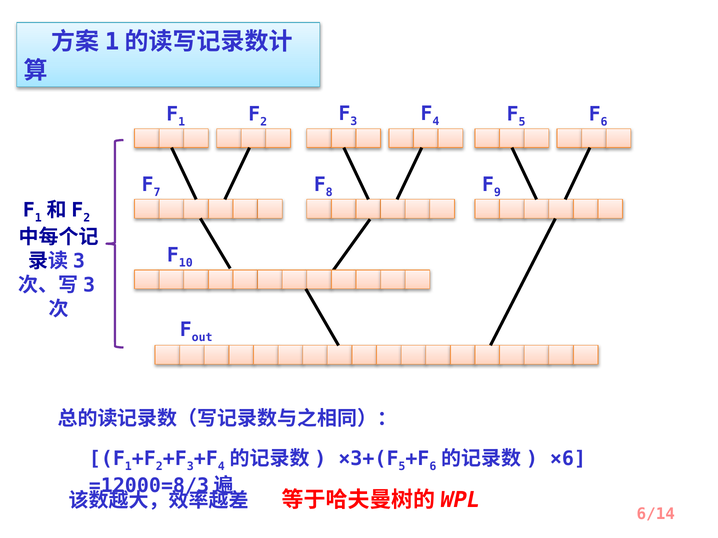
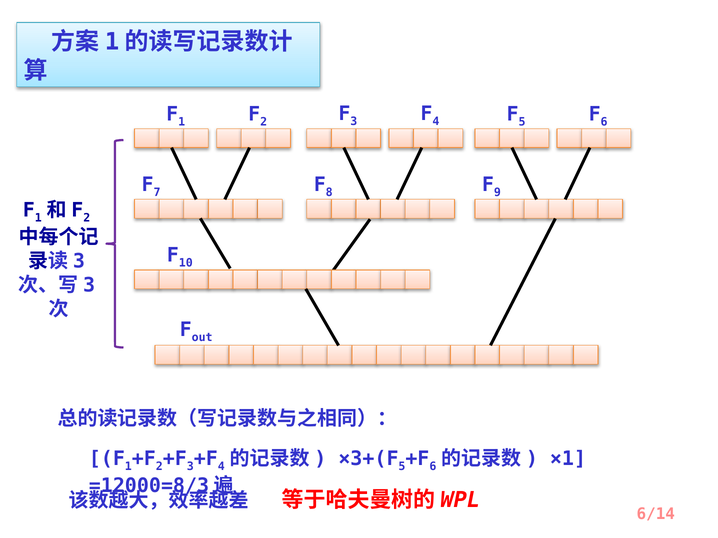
×6: ×6 -> ×1
